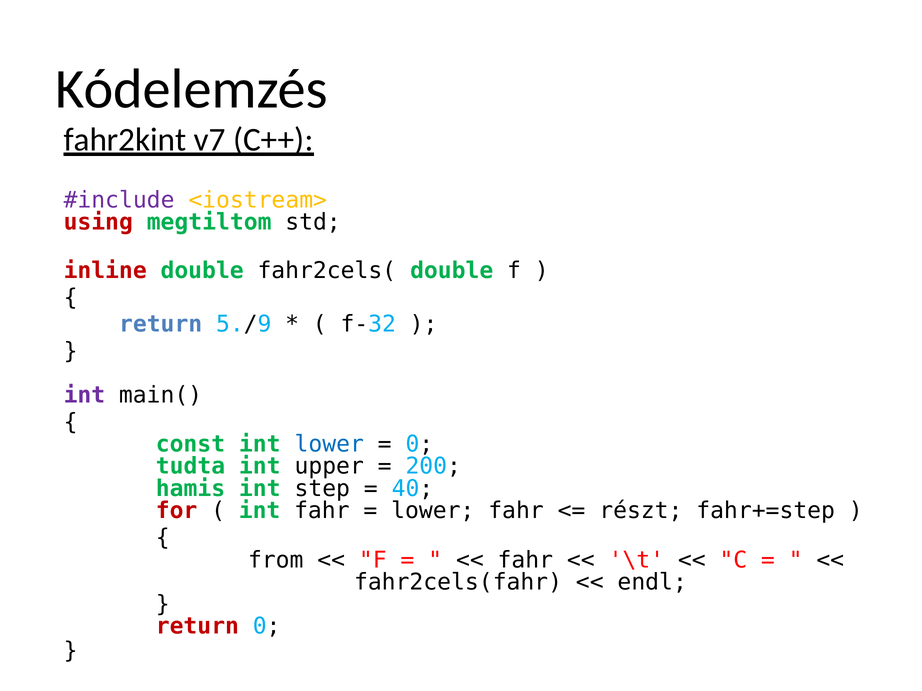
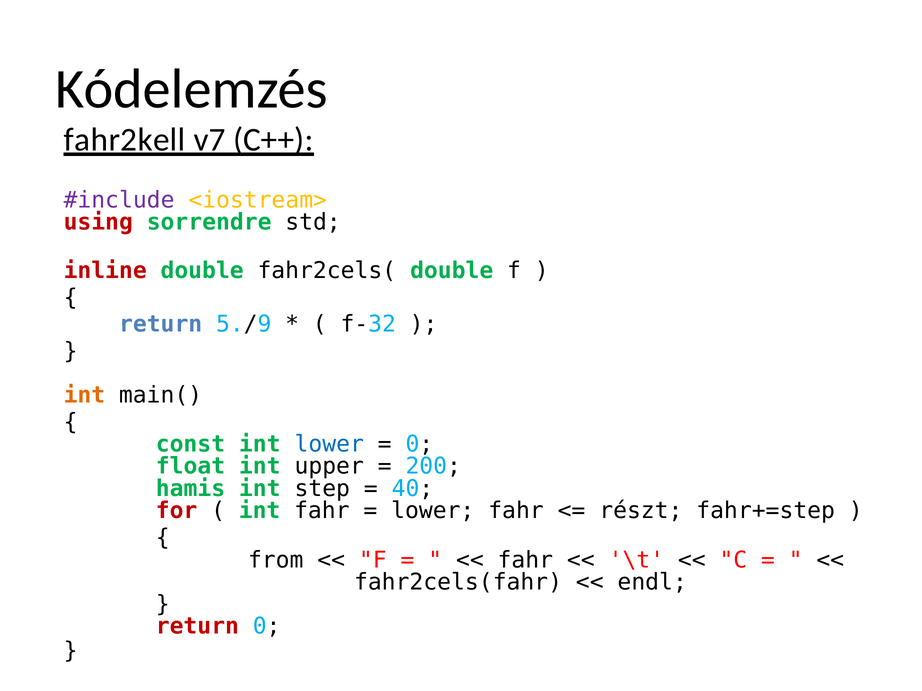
fahr2kint: fahr2kint -> fahr2kell
megtiltom: megtiltom -> sorrendre
int at (84, 396) colour: purple -> orange
tudta: tudta -> float
